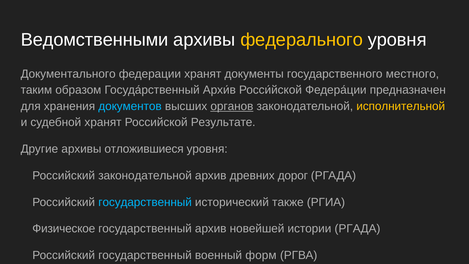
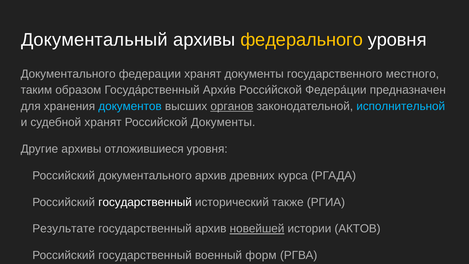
Ведомственными: Ведомственными -> Документальный
исполнительной colour: yellow -> light blue
Российской Результате: Результате -> Документы
Российский законодательной: законодательной -> документального
дорог: дорог -> курса
государственный at (145, 202) colour: light blue -> white
Физическое: Физическое -> Результате
новейшей underline: none -> present
истории РГАДА: РГАДА -> АКТОВ
